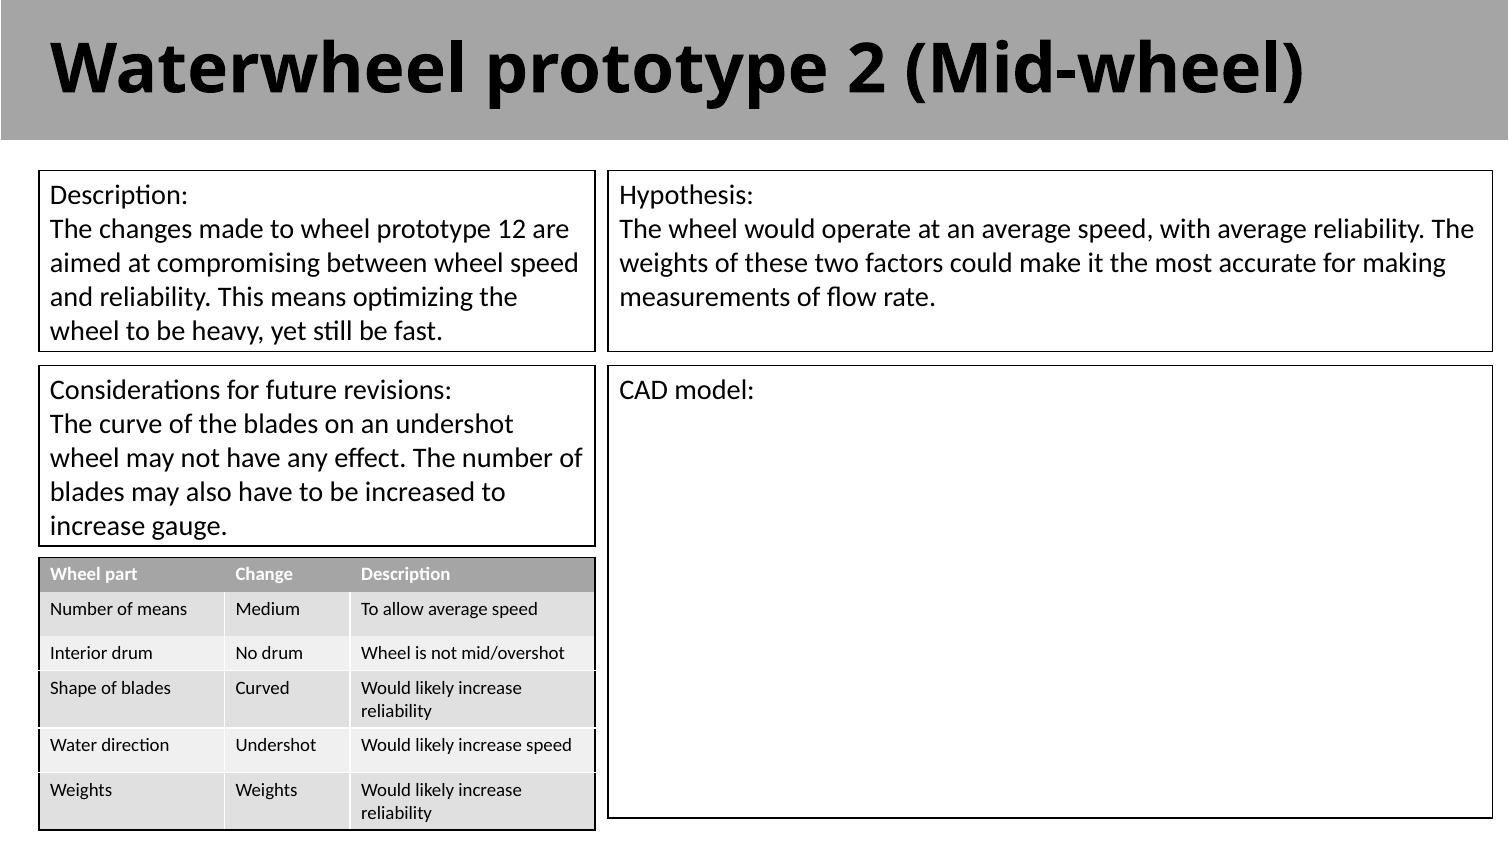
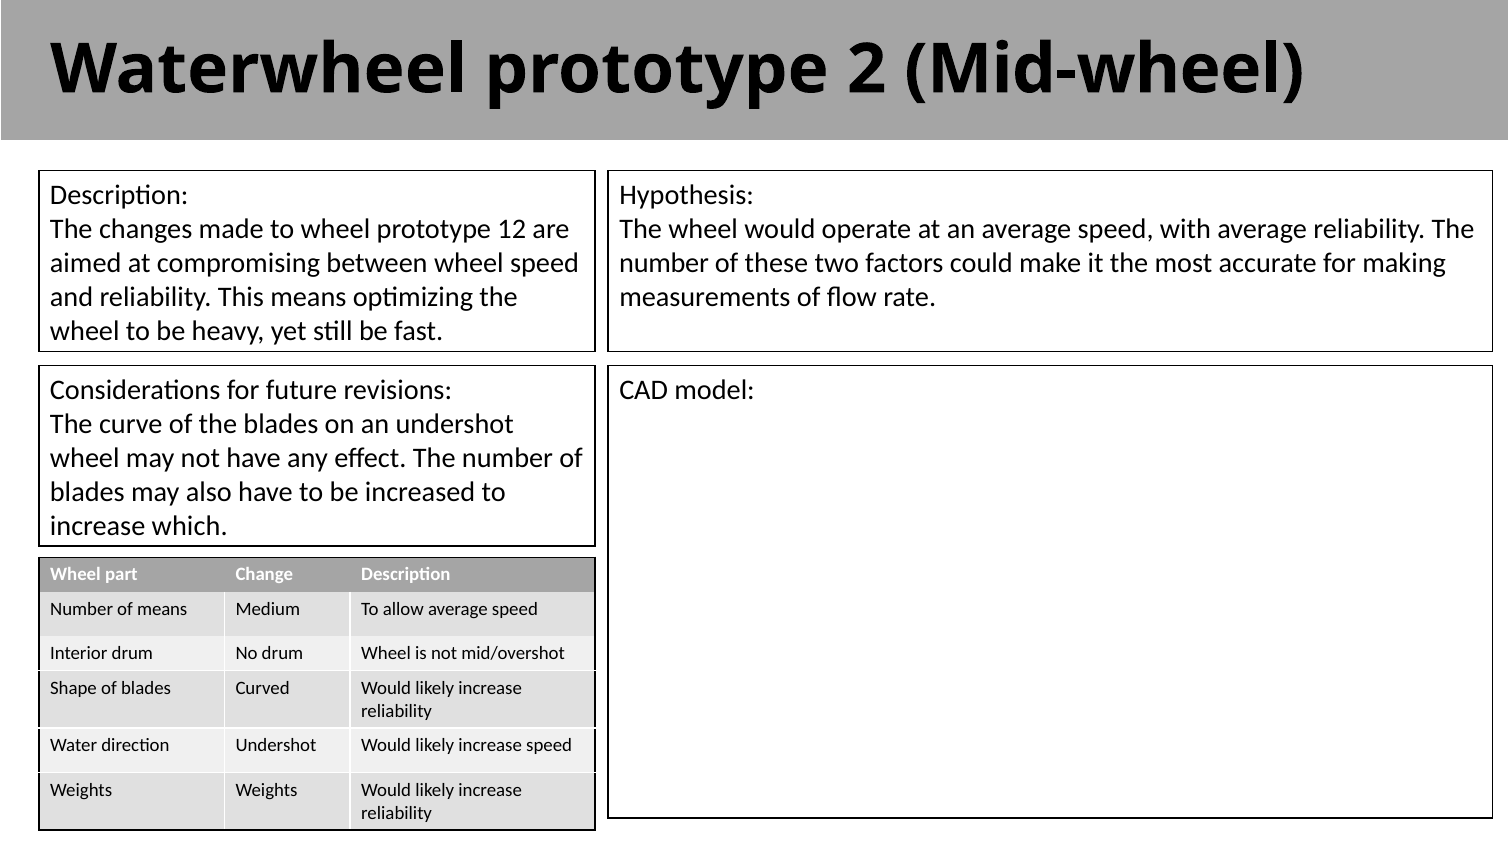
weights at (664, 263): weights -> number
gauge: gauge -> which
